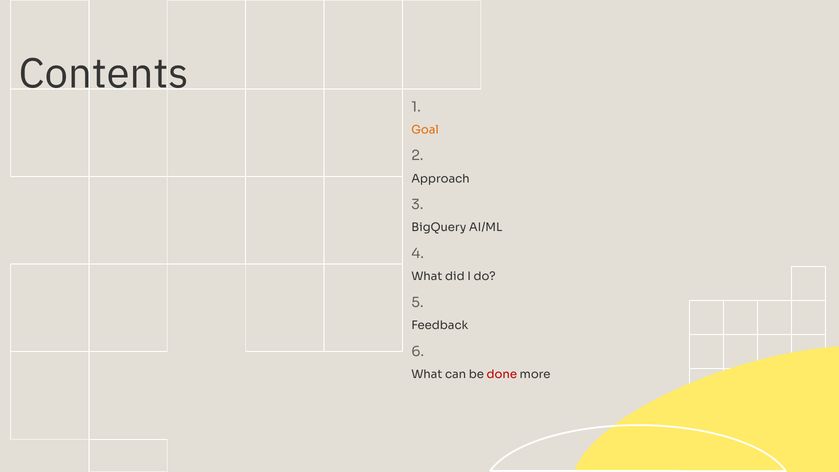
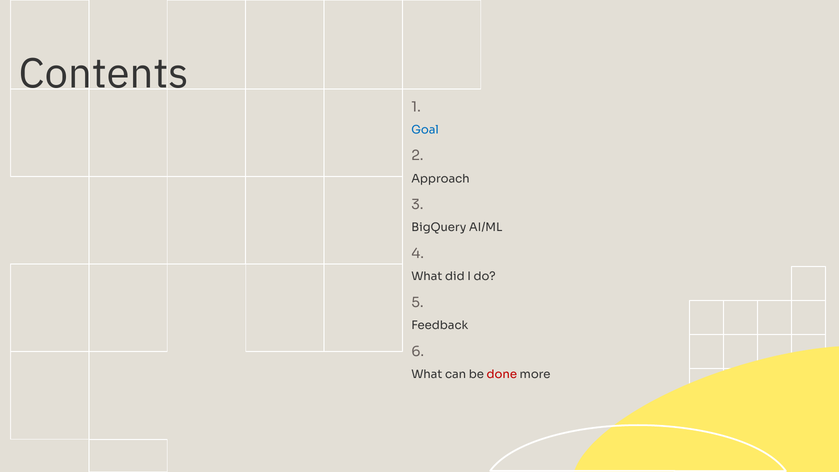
Goal colour: orange -> blue
